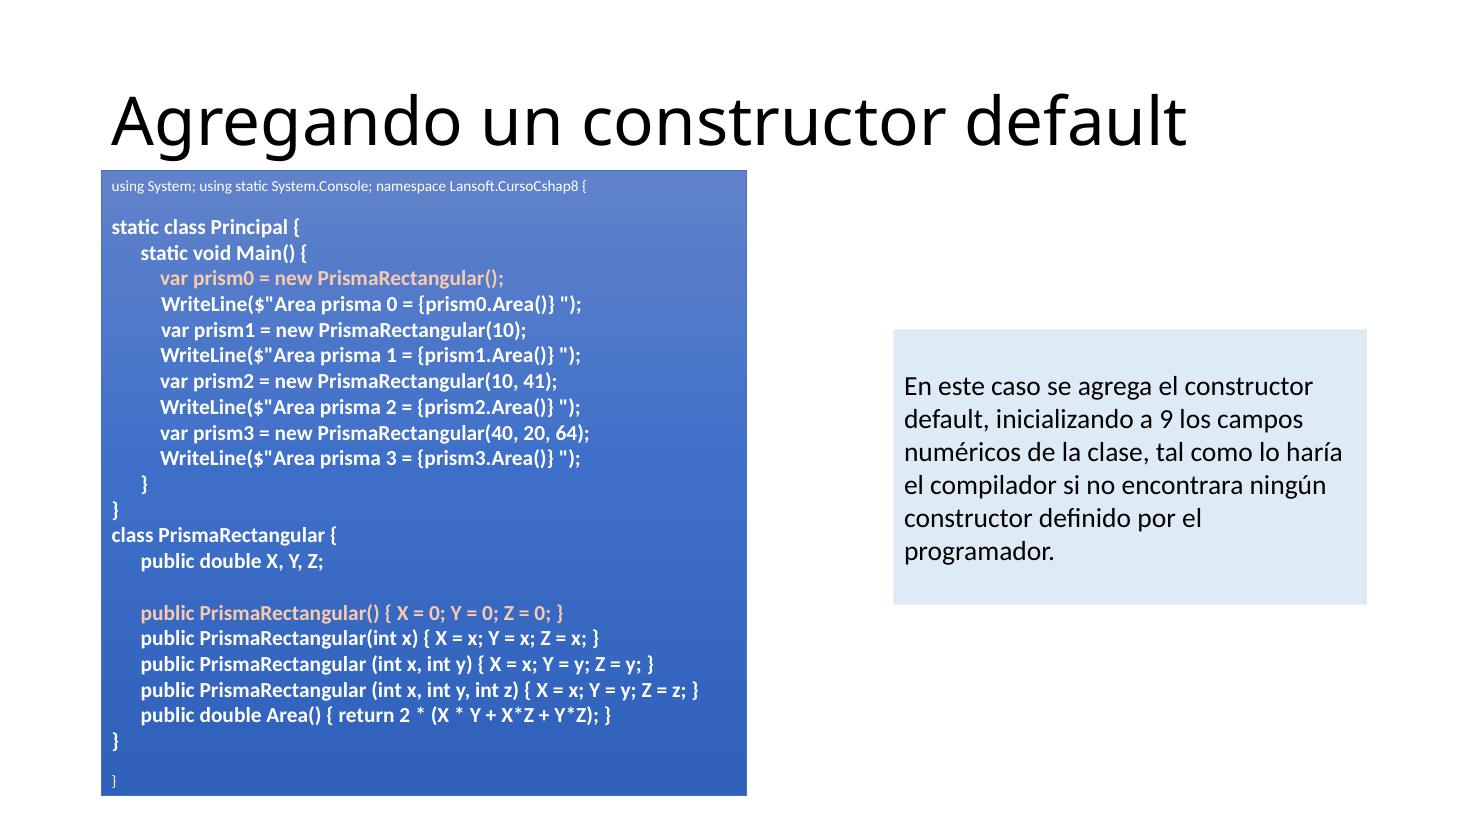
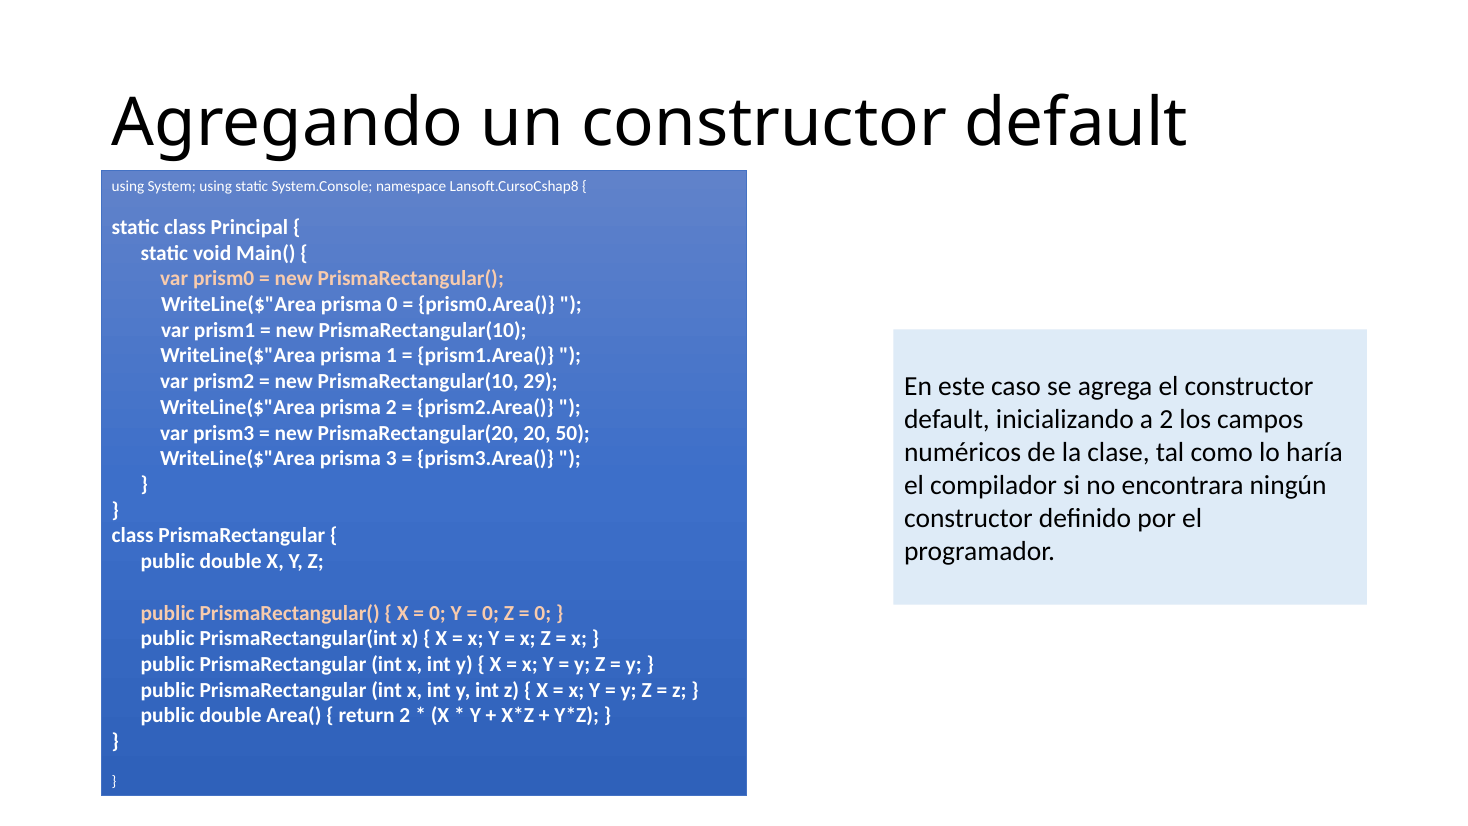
41: 41 -> 29
a 9: 9 -> 2
PrismaRectangular(40: PrismaRectangular(40 -> PrismaRectangular(20
64: 64 -> 50
